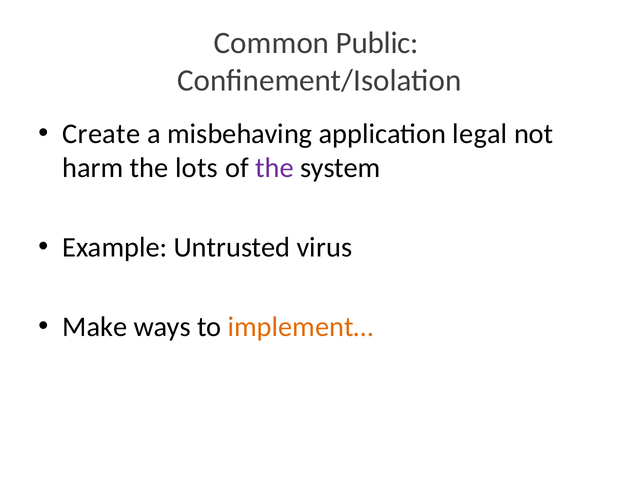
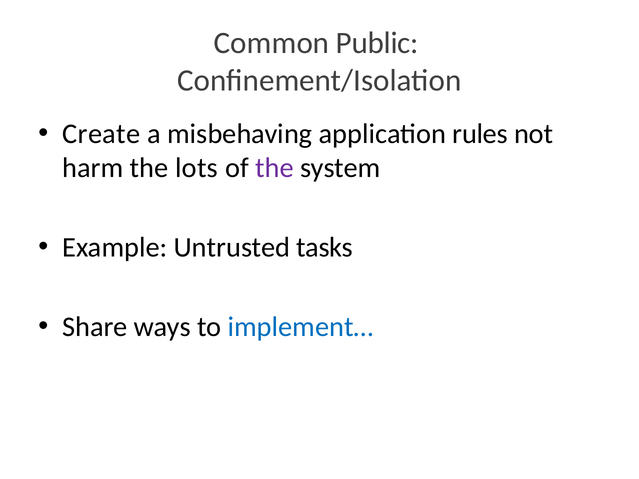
legal: legal -> rules
virus: virus -> tasks
Make: Make -> Share
implement… colour: orange -> blue
